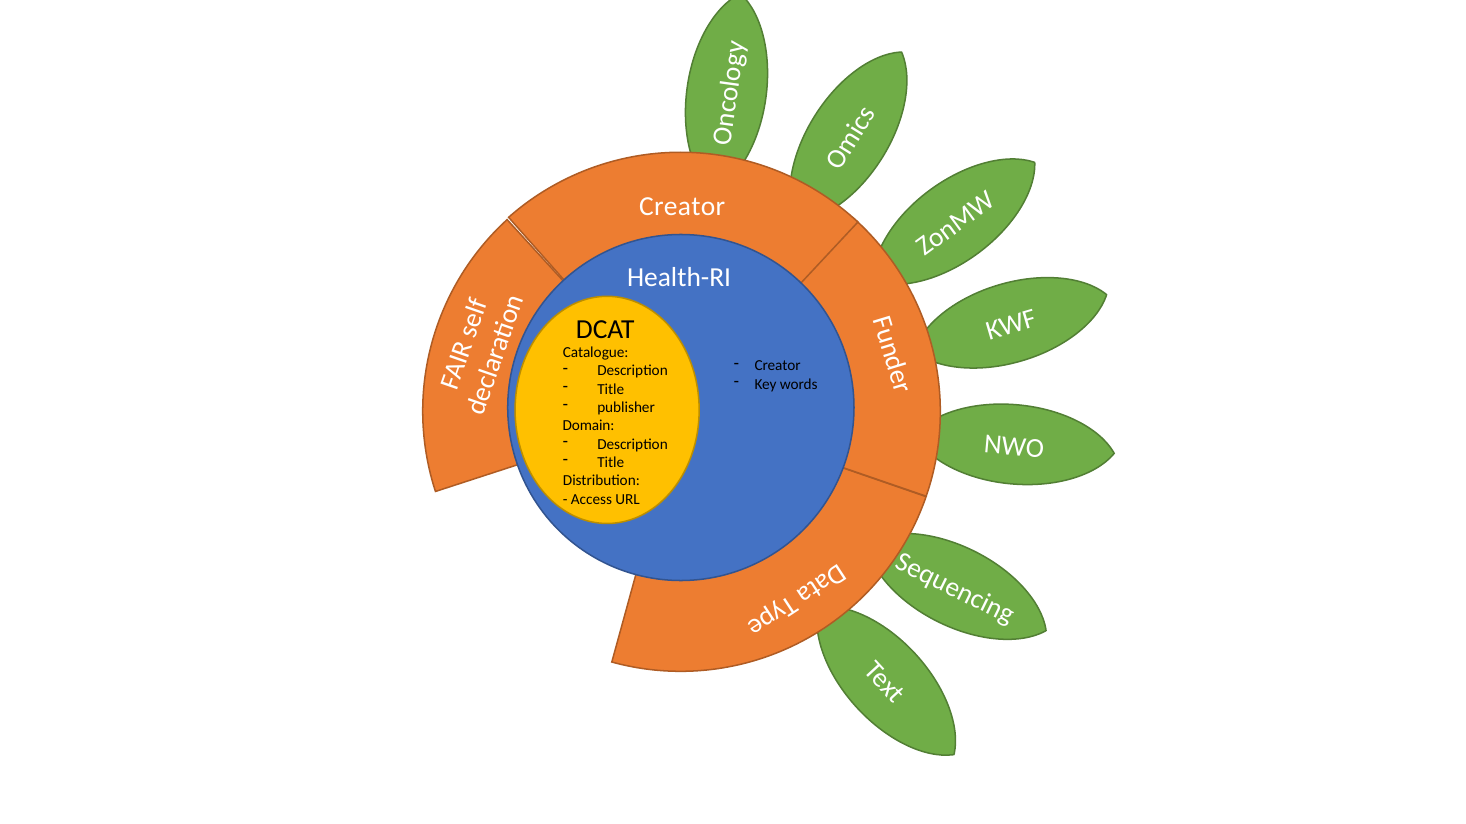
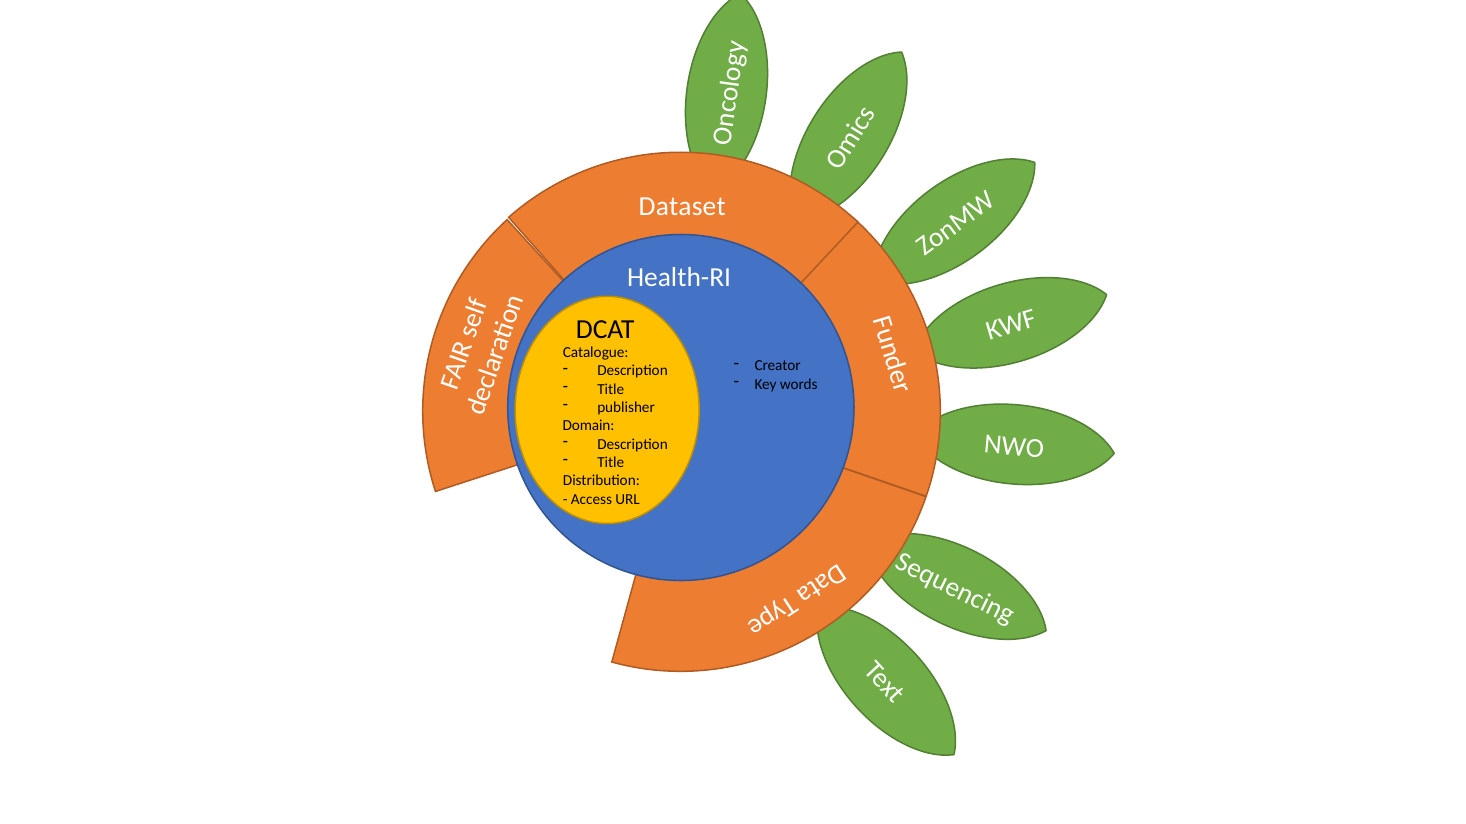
Creator at (682, 206): Creator -> Dataset
